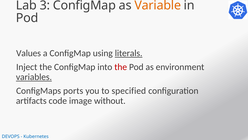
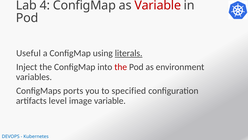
3: 3 -> 4
Variable at (158, 5) colour: orange -> red
Values: Values -> Useful
variables underline: present -> none
code: code -> level
image without: without -> variable
